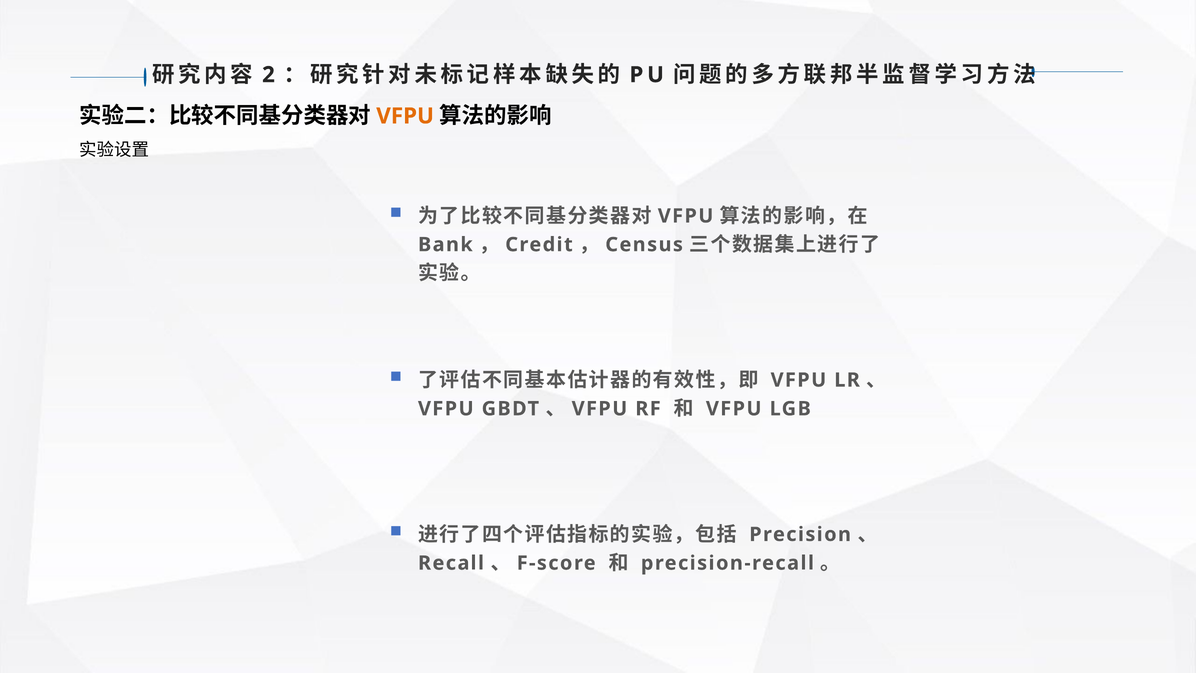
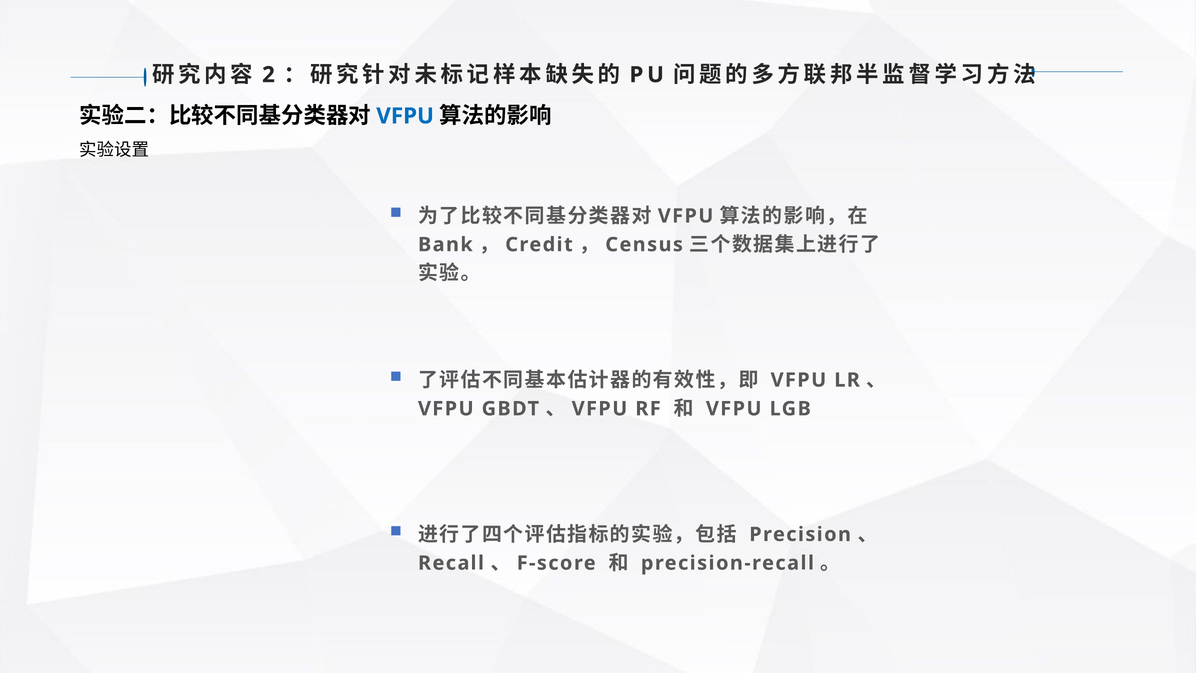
VFPU at (405, 116) colour: orange -> blue
